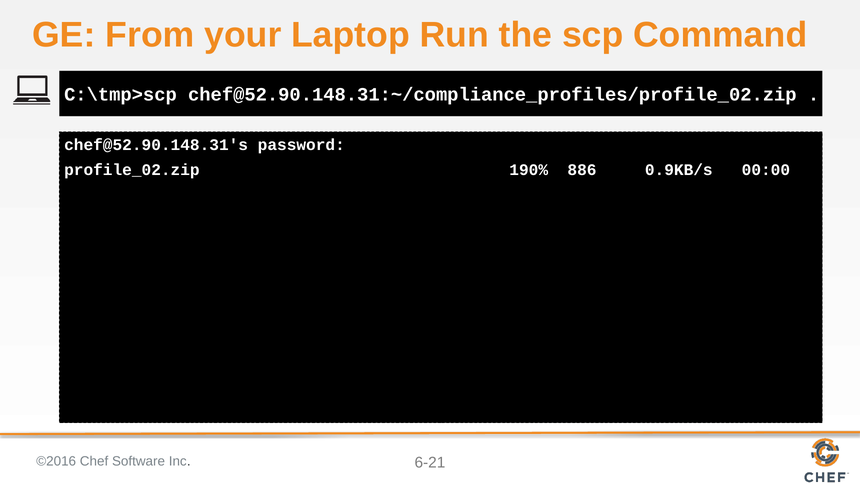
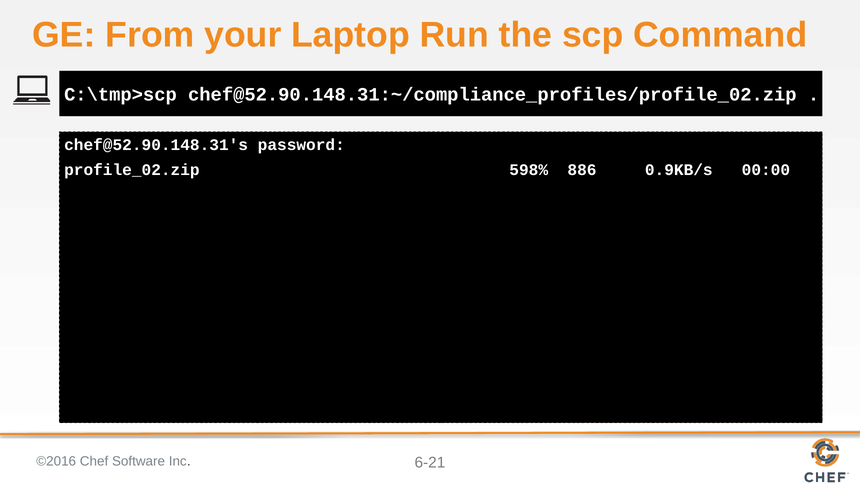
190%: 190% -> 598%
